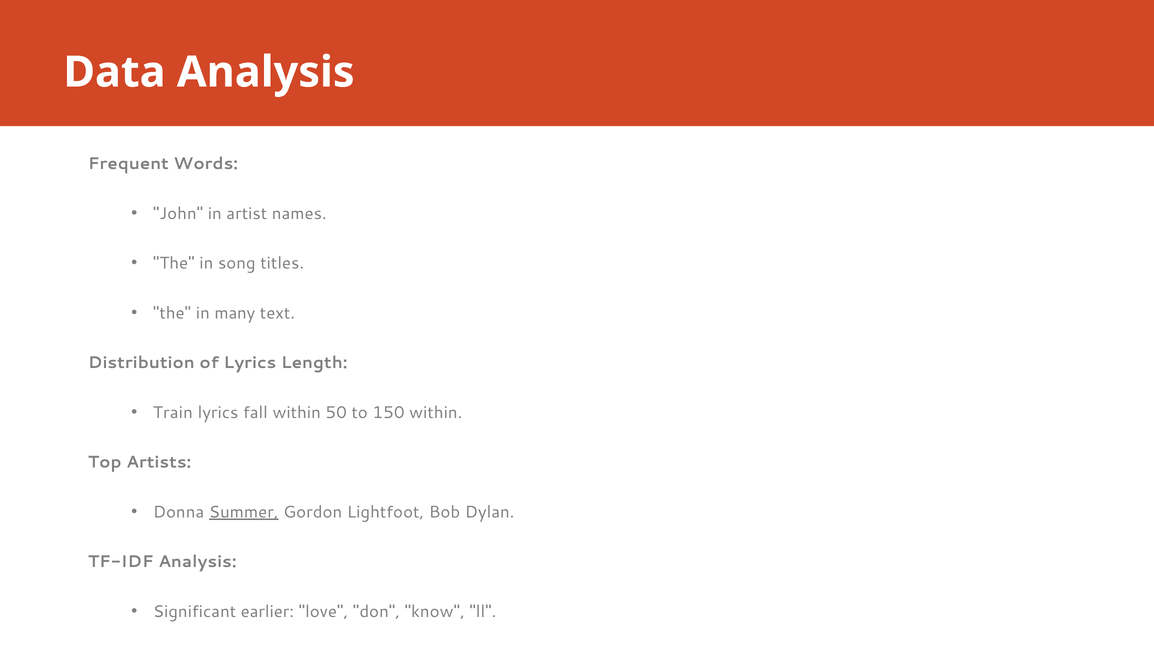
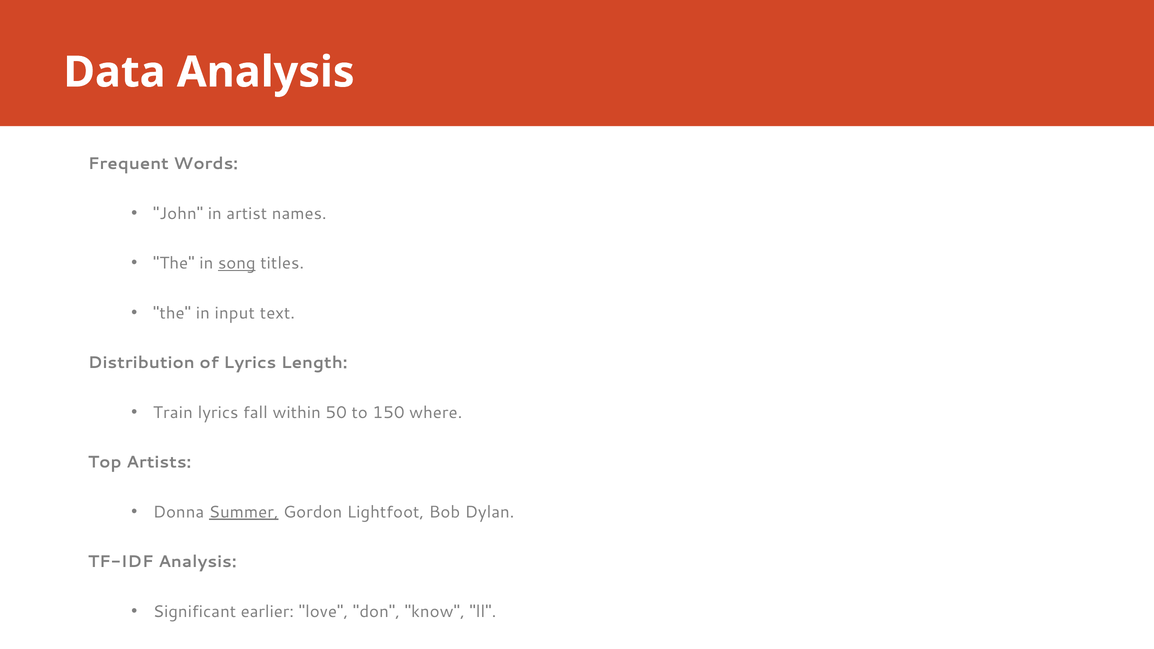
song underline: none -> present
many: many -> input
150 within: within -> where
